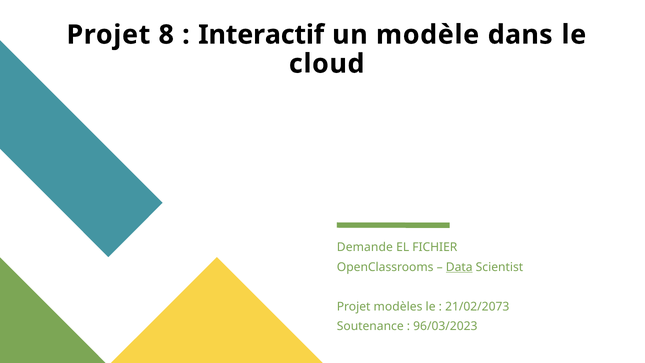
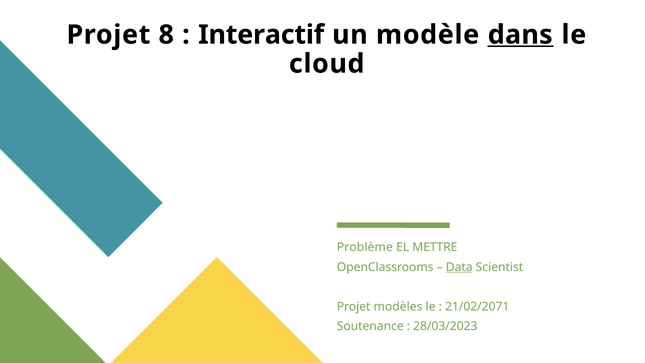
dans underline: none -> present
Demande: Demande -> Problème
FICHIER: FICHIER -> METTRE
21/02/2073: 21/02/2073 -> 21/02/2071
96/03/2023: 96/03/2023 -> 28/03/2023
